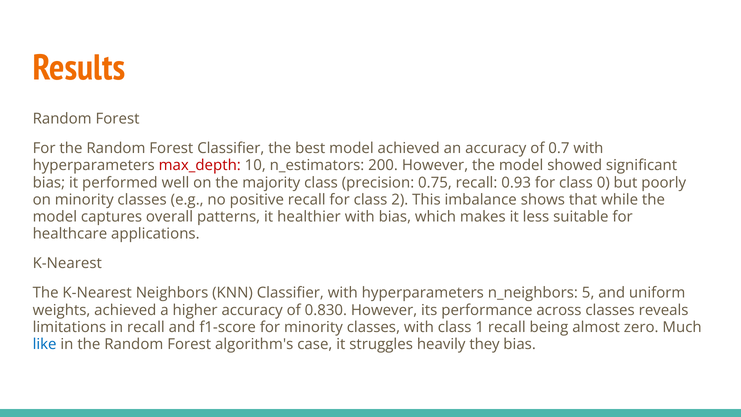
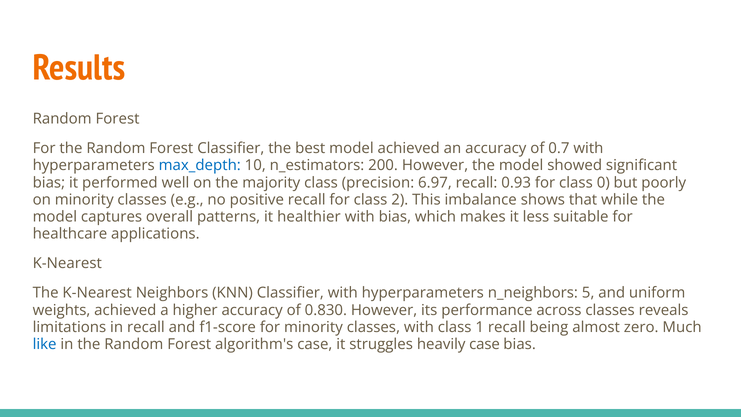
max_depth colour: red -> blue
0.75: 0.75 -> 6.97
heavily they: they -> case
